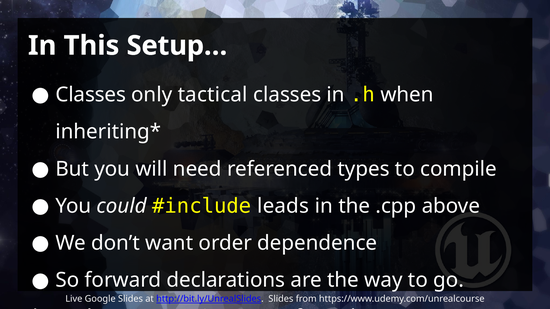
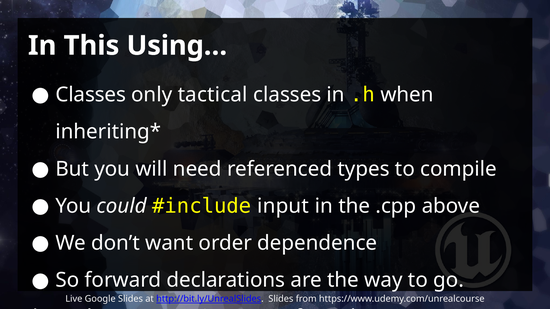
Setup…: Setup… -> Using…
leads: leads -> input
